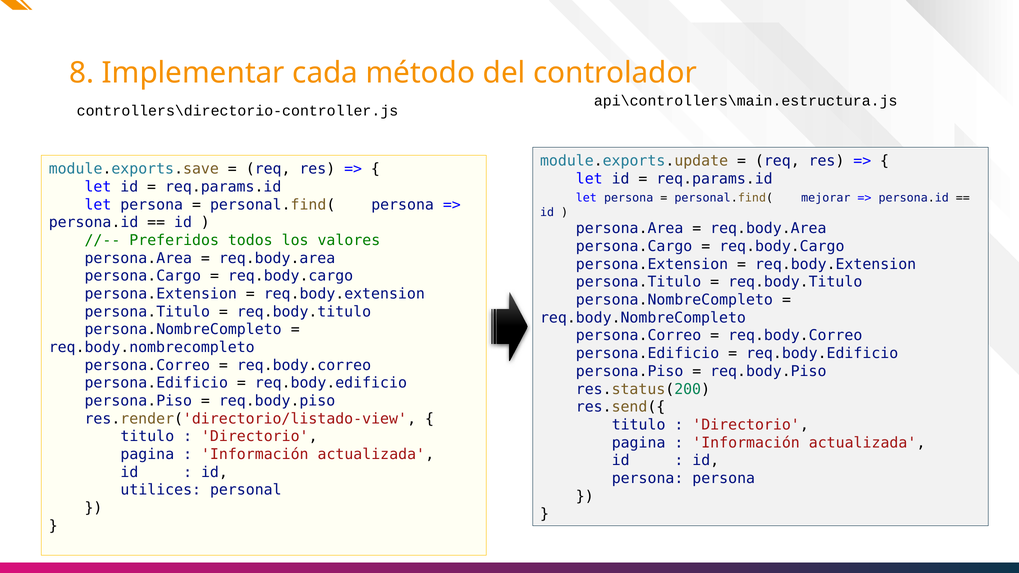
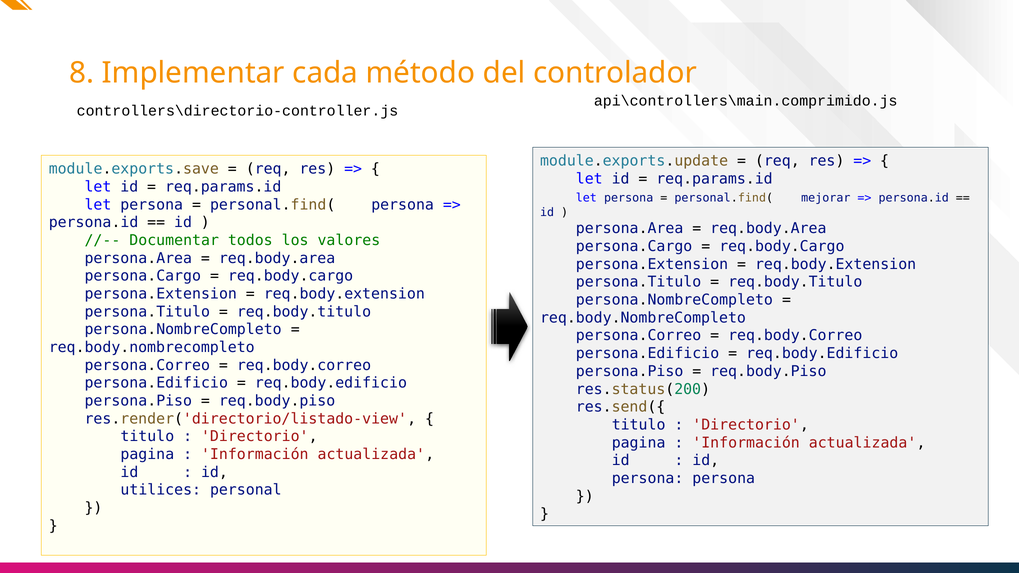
api\controllers\main.estructura.js: api\controllers\main.estructura.js -> api\controllers\main.comprimido.js
Preferidos: Preferidos -> Documentar
